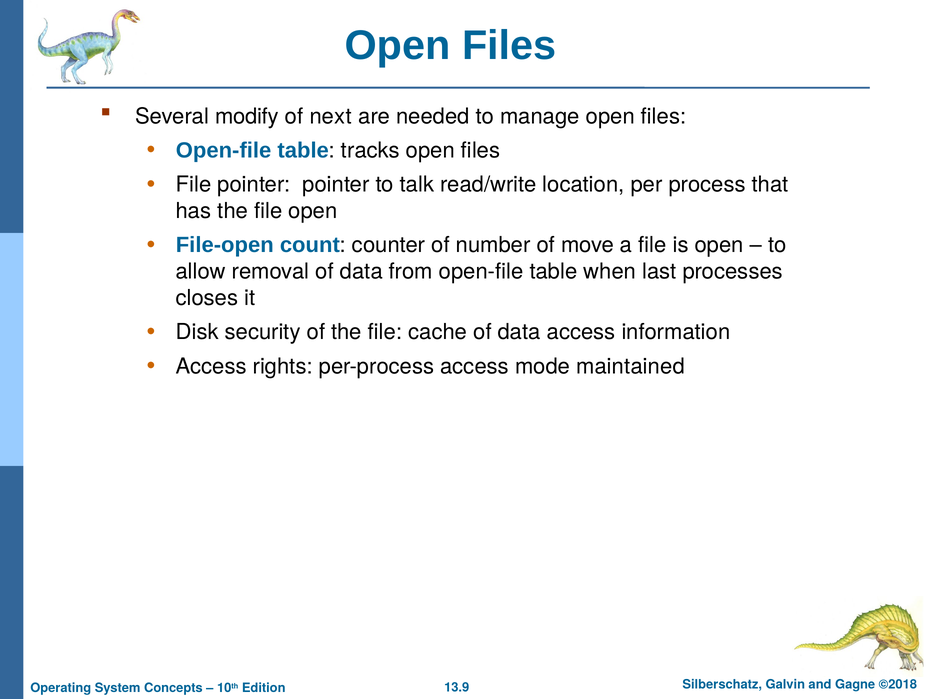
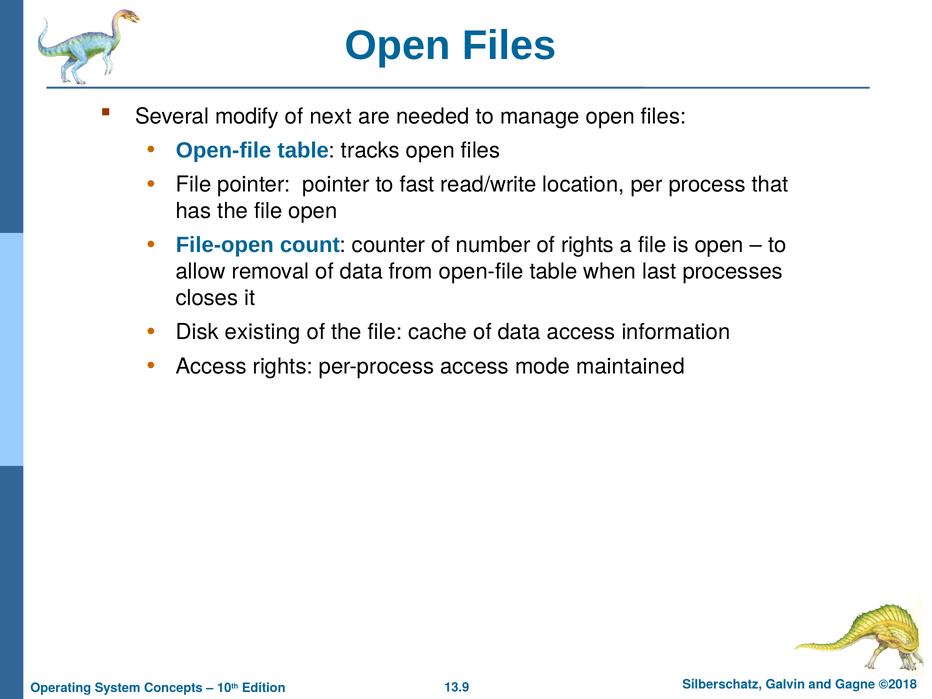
talk: talk -> fast
of move: move -> rights
security: security -> existing
